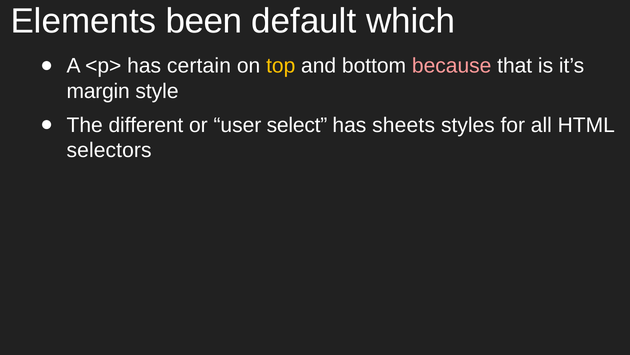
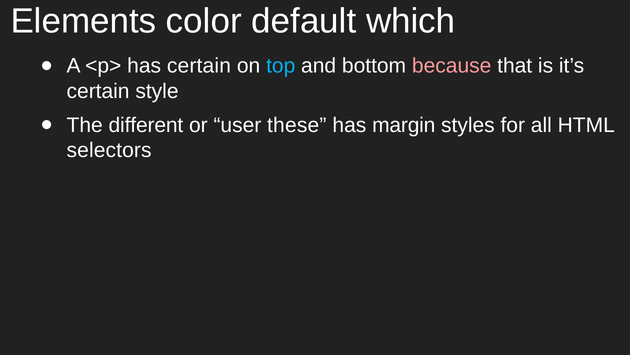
been: been -> color
top colour: yellow -> light blue
margin at (98, 91): margin -> certain
select: select -> these
sheets: sheets -> margin
